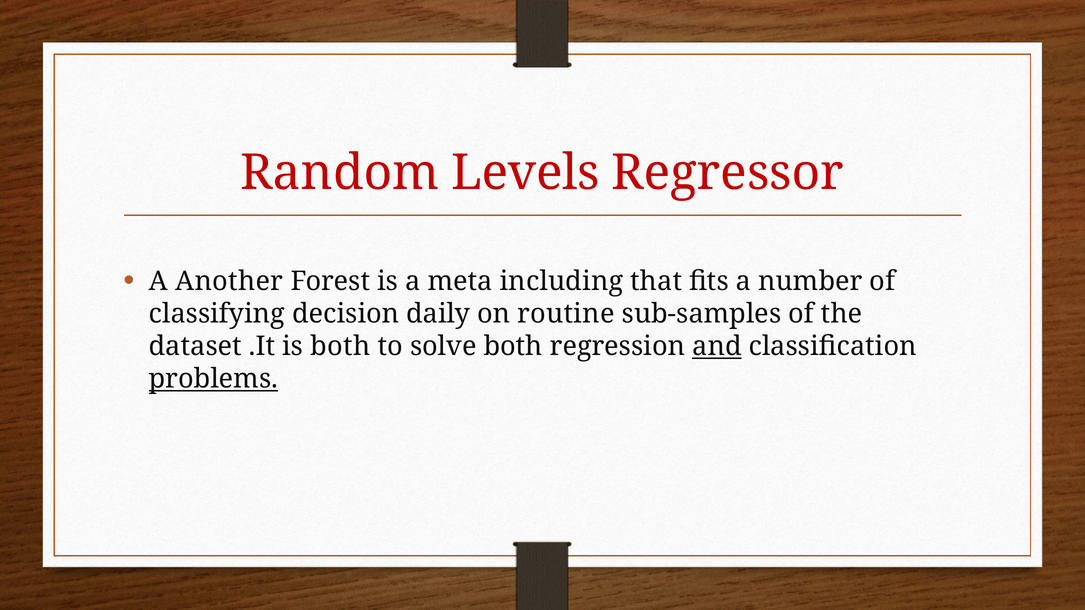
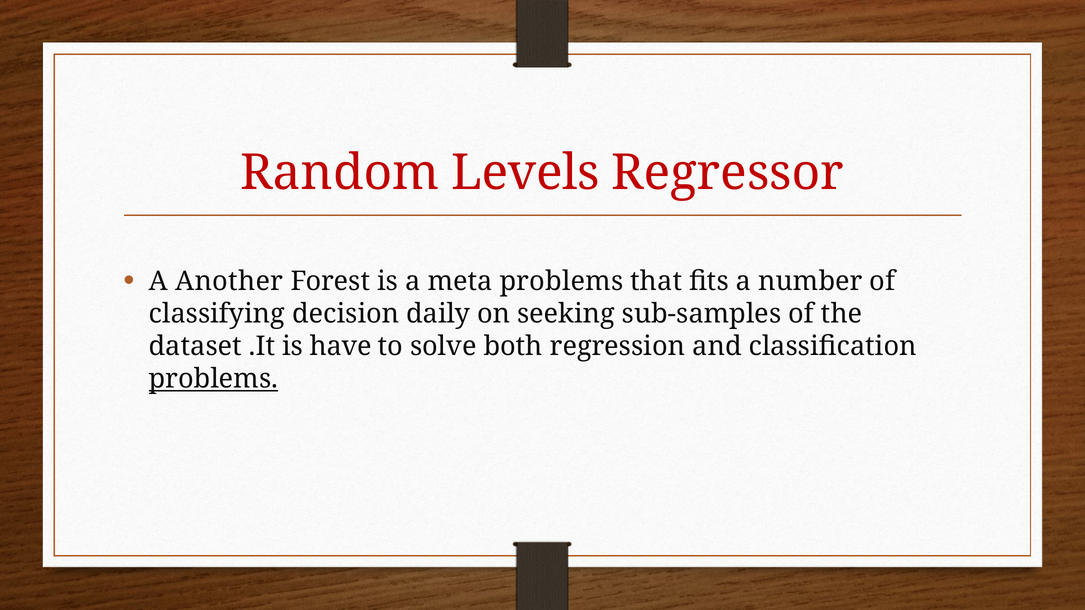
meta including: including -> problems
routine: routine -> seeking
is both: both -> have
and underline: present -> none
